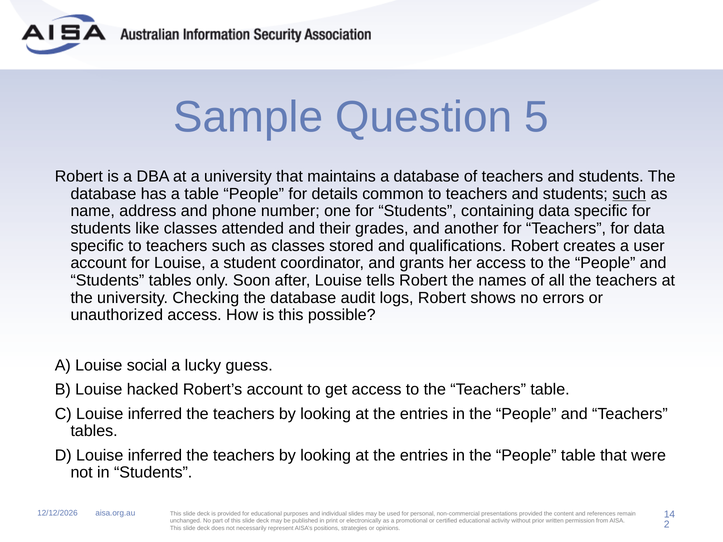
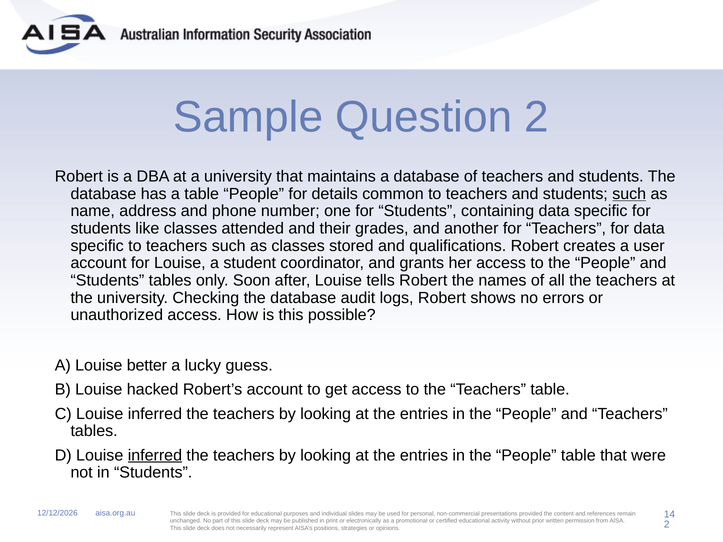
Question 5: 5 -> 2
social: social -> better
inferred at (155, 456) underline: none -> present
